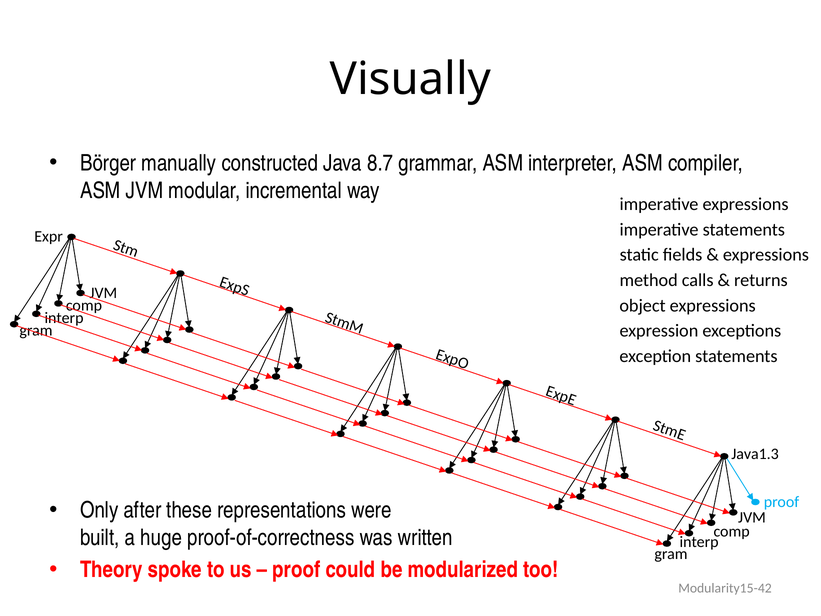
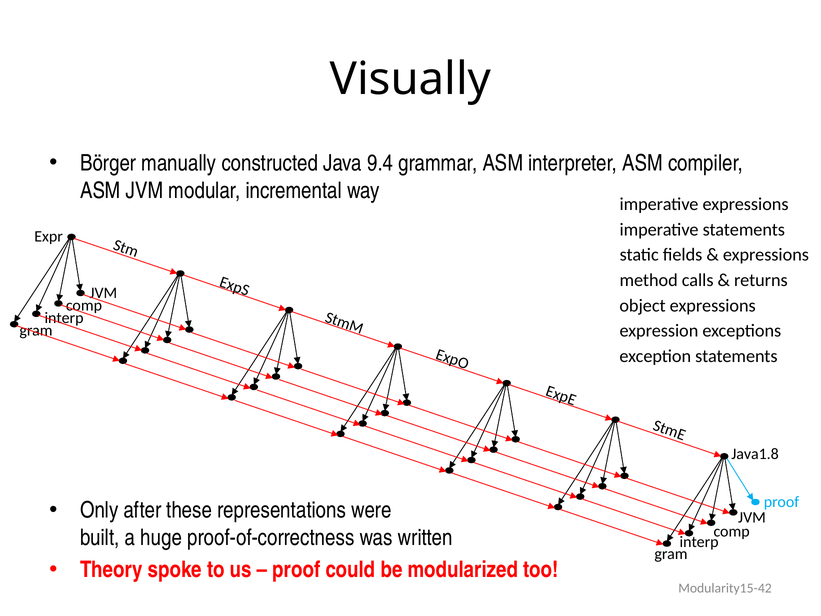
8.7: 8.7 -> 9.4
Java1.3: Java1.3 -> Java1.8
